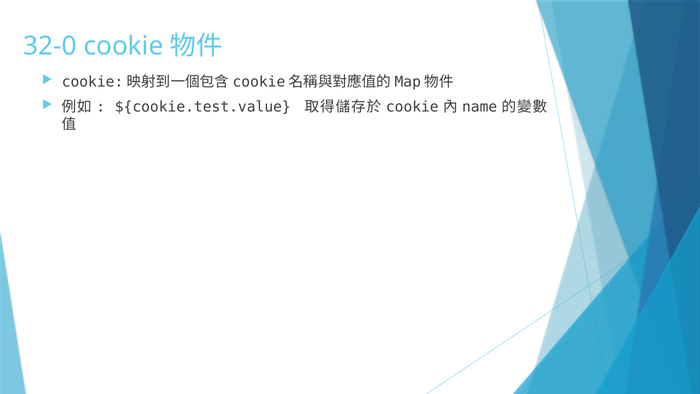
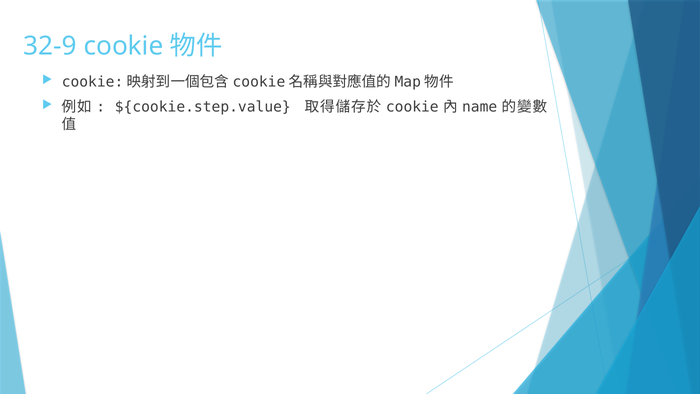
32-0: 32-0 -> 32-9
${cookie.test.value: ${cookie.test.value -> ${cookie.step.value
